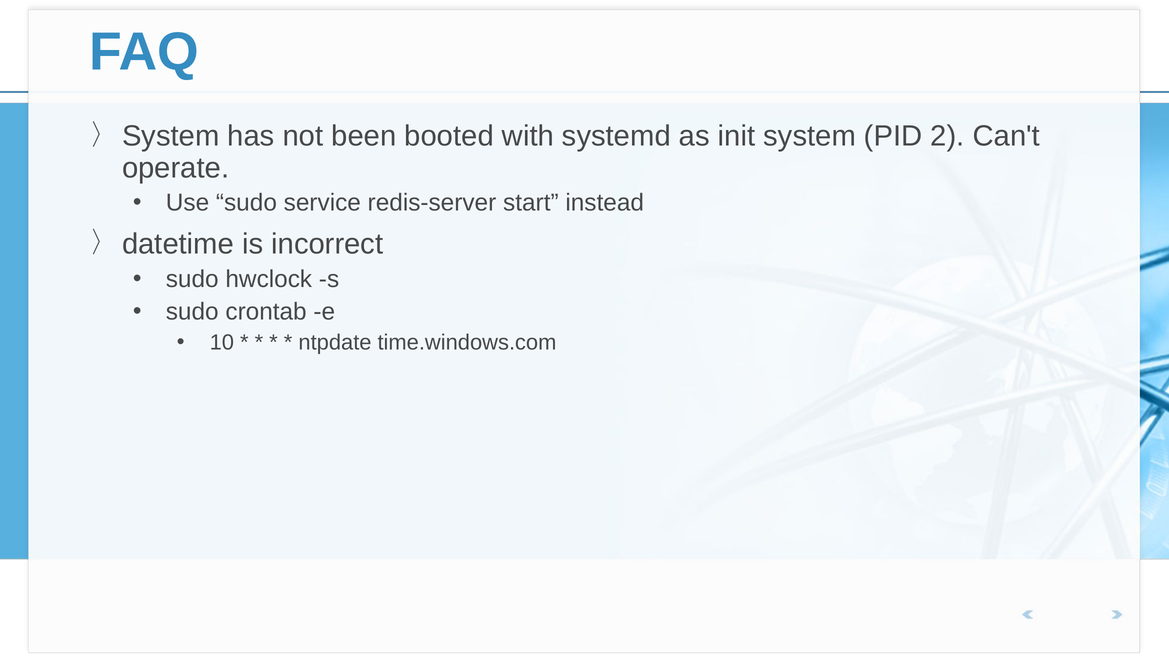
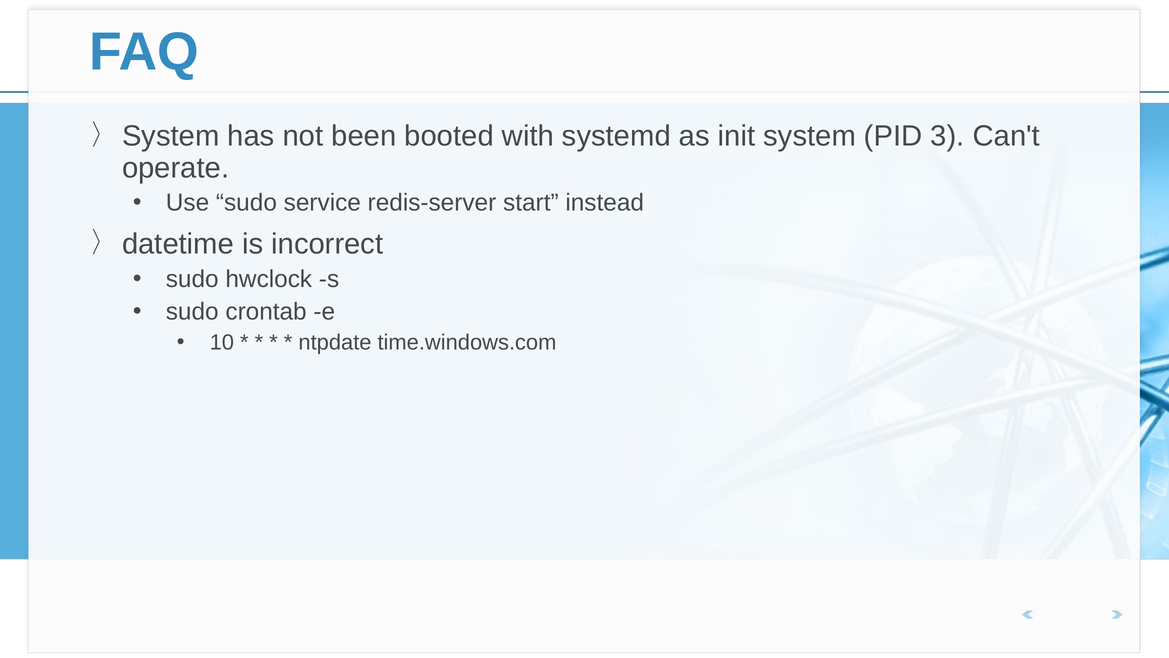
2: 2 -> 3
